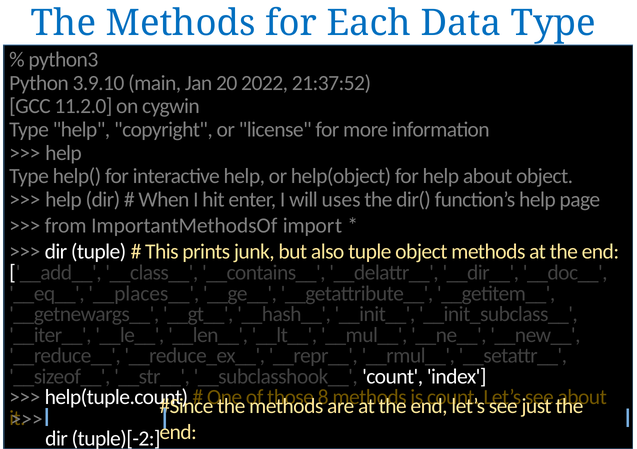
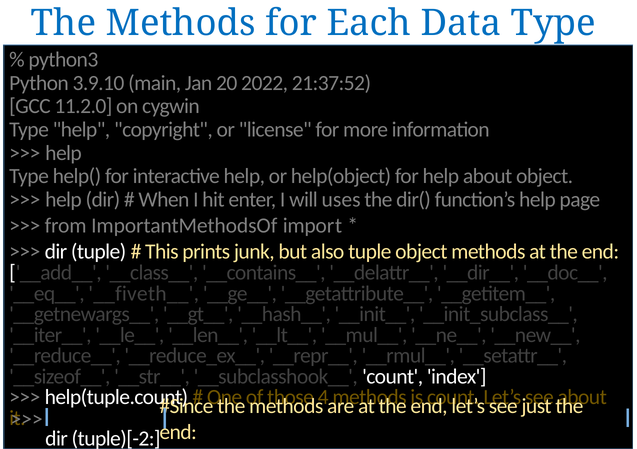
__places__: __places__ -> __fiveth__
8: 8 -> 4
